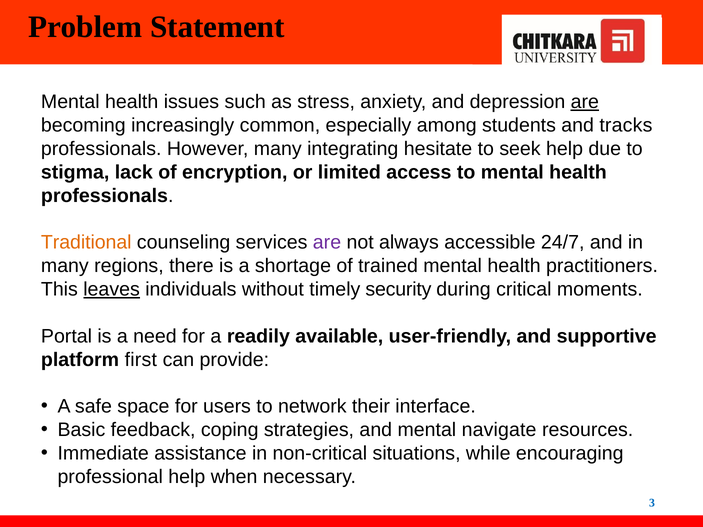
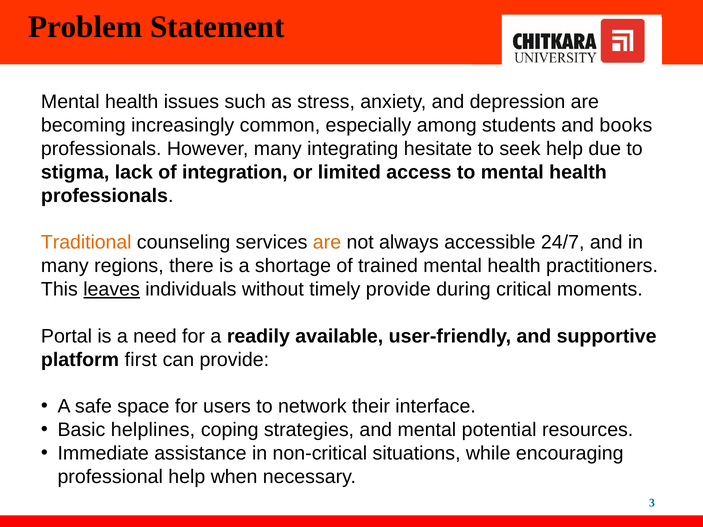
are at (585, 102) underline: present -> none
tracks: tracks -> books
encryption: encryption -> integration
are at (327, 243) colour: purple -> orange
timely security: security -> provide
feedback: feedback -> helplines
navigate: navigate -> potential
